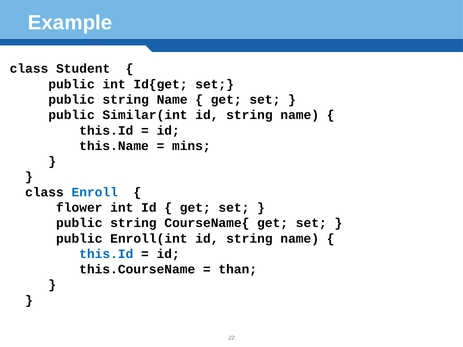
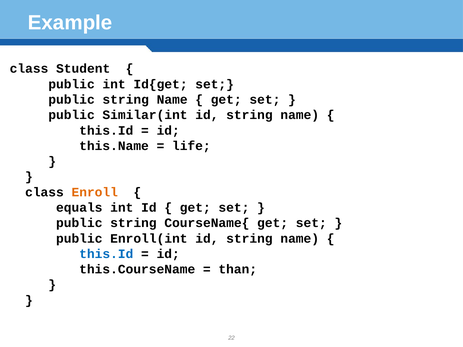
mins: mins -> life
Enroll colour: blue -> orange
flower: flower -> equals
